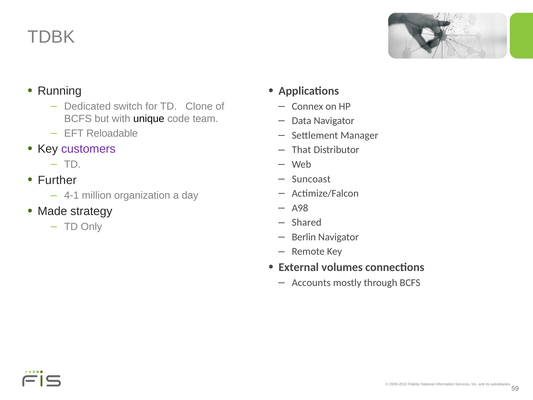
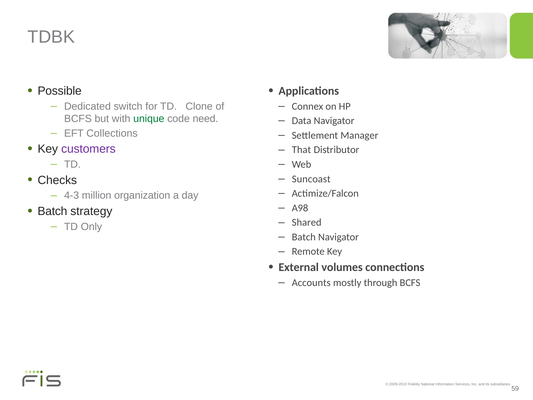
Running: Running -> Possible
unique colour: black -> green
team: team -> need
Reloadable: Reloadable -> Collections
Further: Further -> Checks
4-1: 4-1 -> 4-3
Made at (52, 211): Made -> Batch
Berlin at (304, 237): Berlin -> Batch
